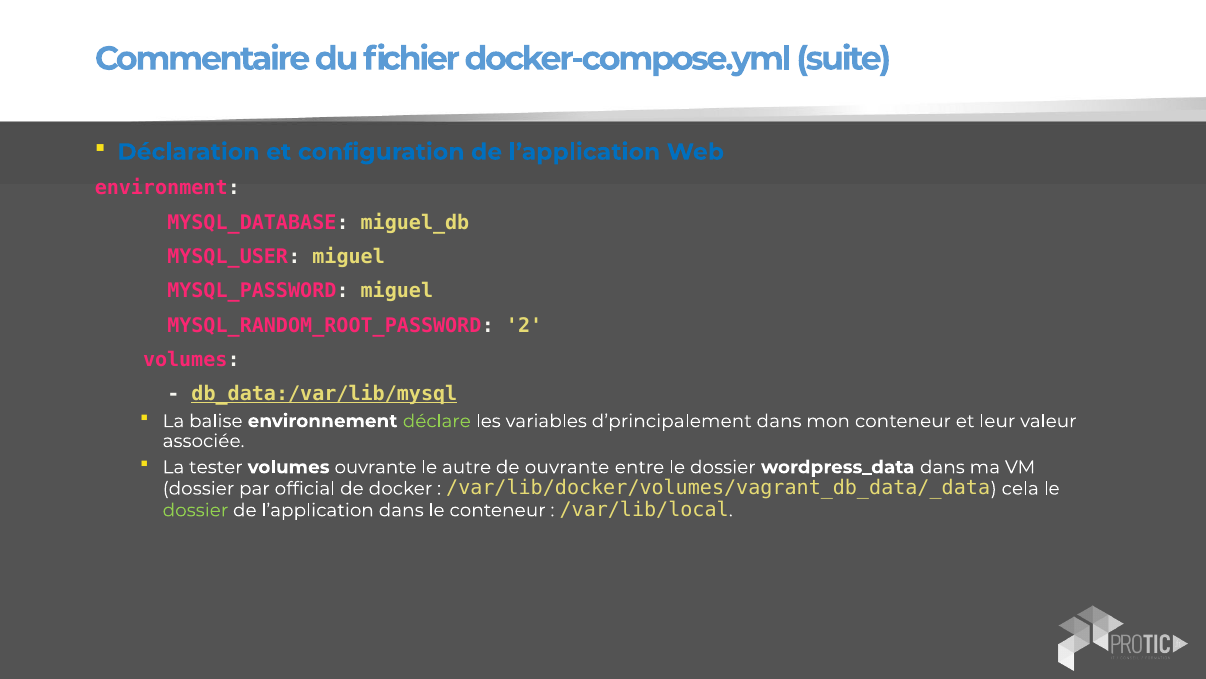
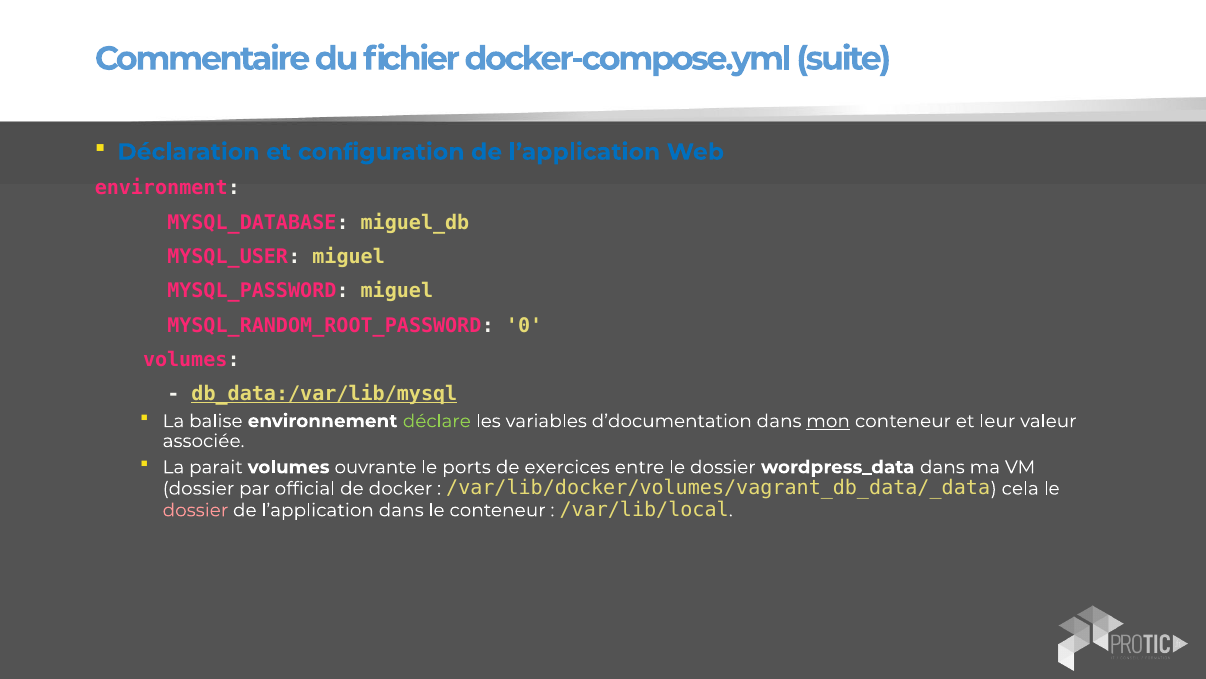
2: 2 -> 0
d’principalement: d’principalement -> d’documentation
mon underline: none -> present
tester: tester -> parait
autre: autre -> ports
de ouvrante: ouvrante -> exercices
dossier at (195, 510) colour: light green -> pink
